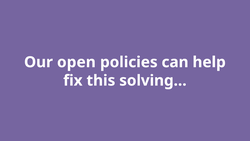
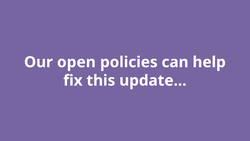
solving…: solving… -> update…
